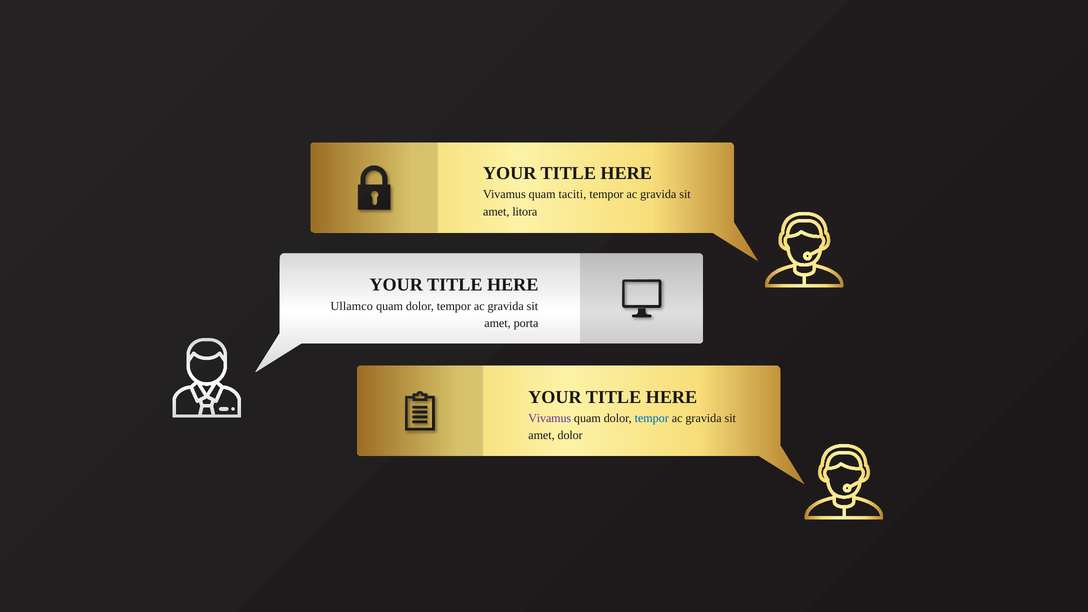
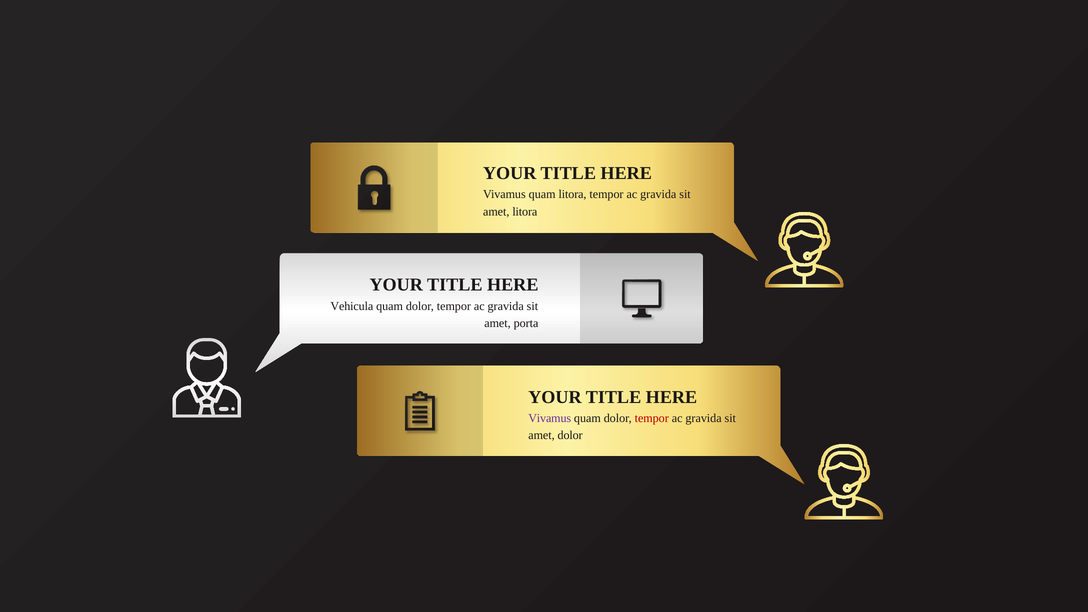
quam taciti: taciti -> litora
Ullamco: Ullamco -> Vehicula
tempor at (652, 418) colour: blue -> red
